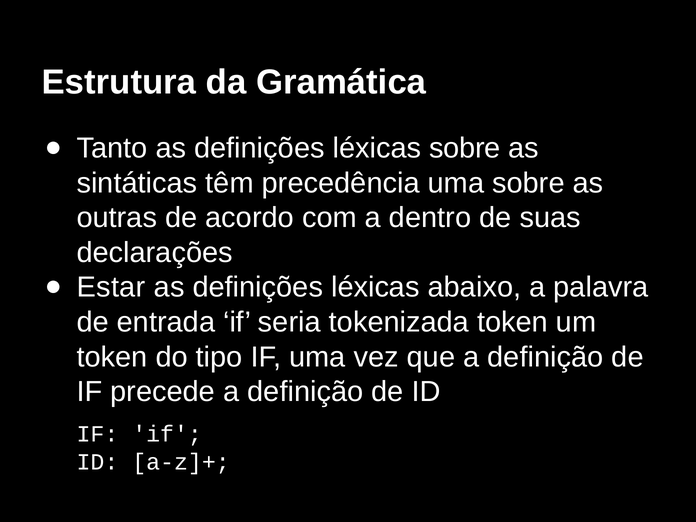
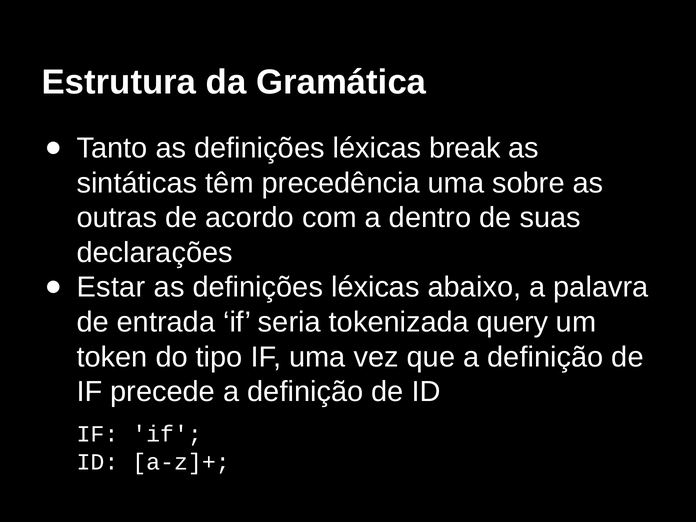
léxicas sobre: sobre -> break
tokenizada token: token -> query
